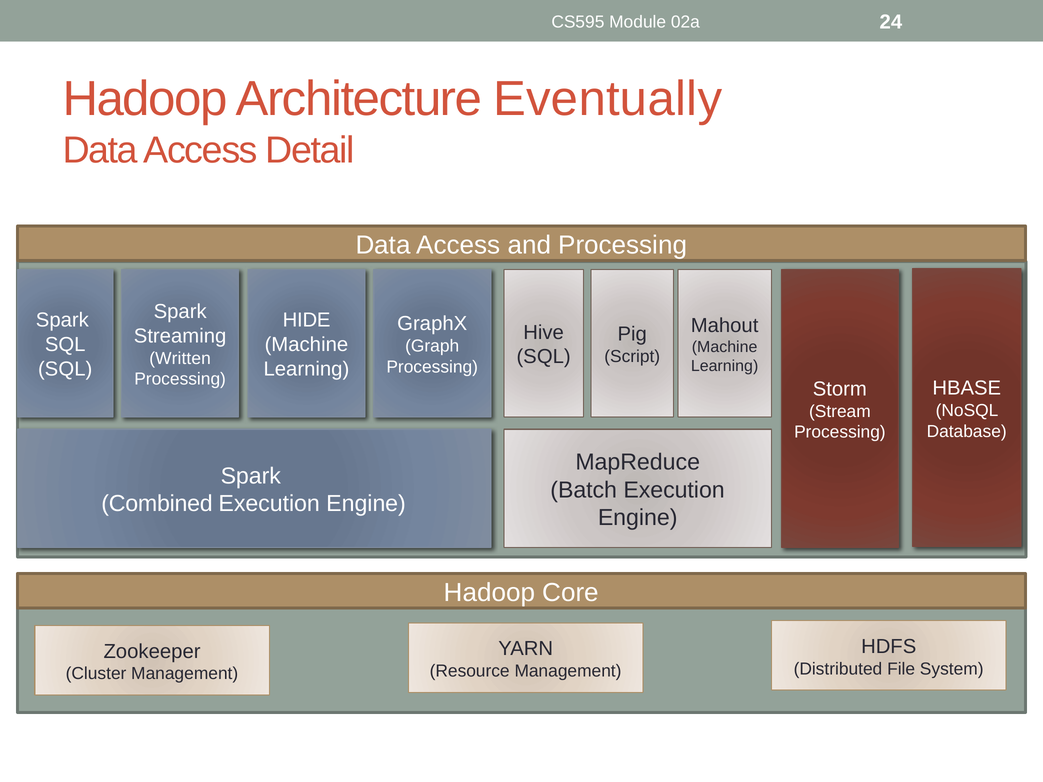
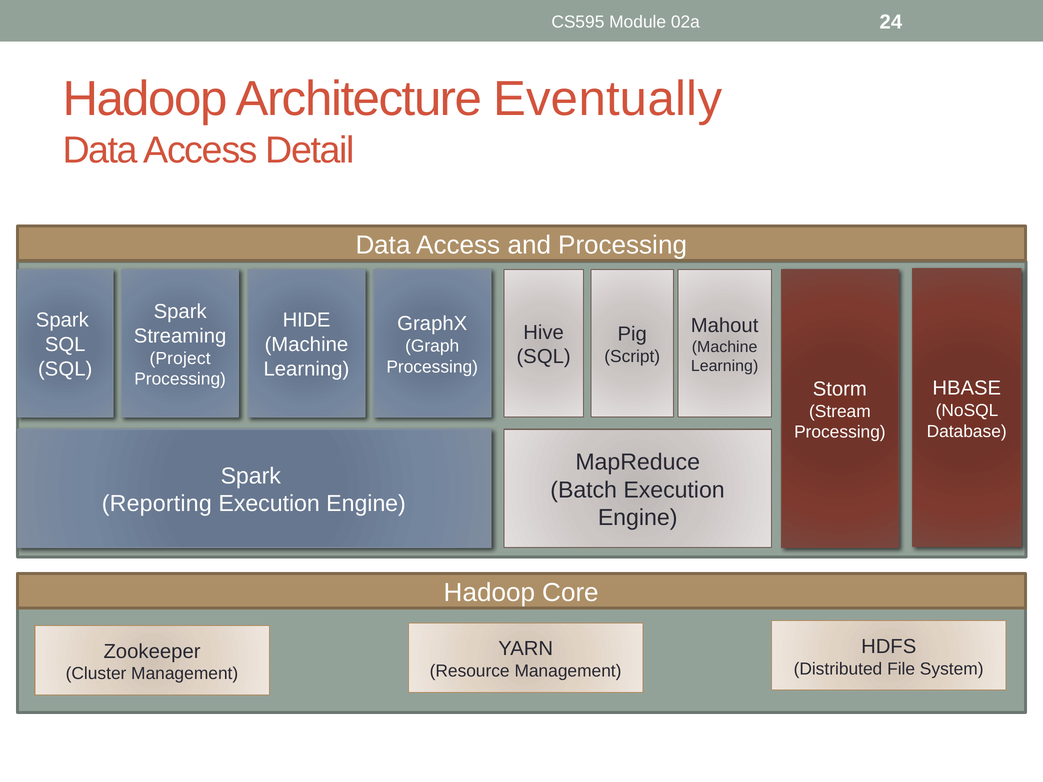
Written: Written -> Project
Combined: Combined -> Reporting
